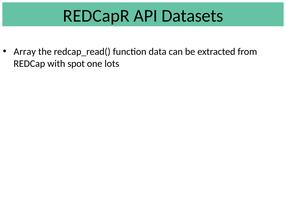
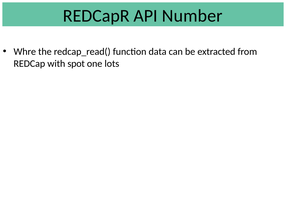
Datasets: Datasets -> Number
Array: Array -> Whre
